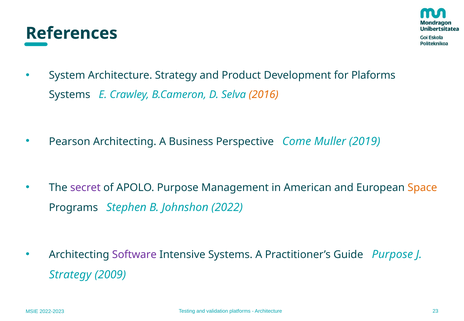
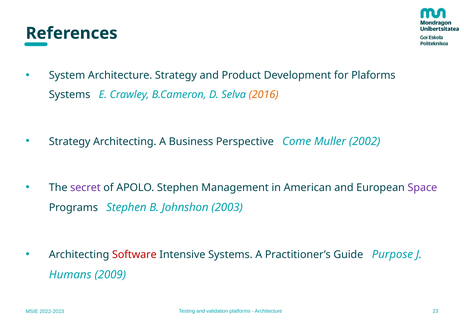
Pearson at (70, 142): Pearson -> Strategy
2019: 2019 -> 2002
APOLO Purpose: Purpose -> Stephen
Space colour: orange -> purple
2022: 2022 -> 2003
Software colour: purple -> red
Strategy at (70, 275): Strategy -> Humans
